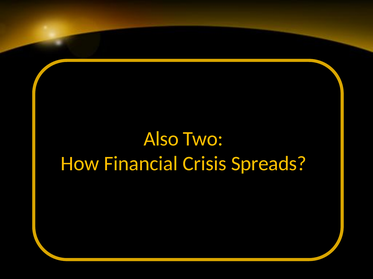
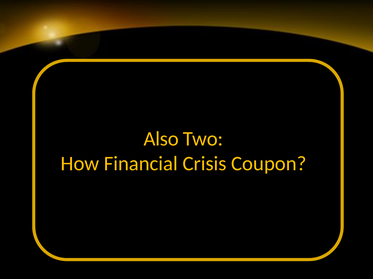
Spreads: Spreads -> Coupon
